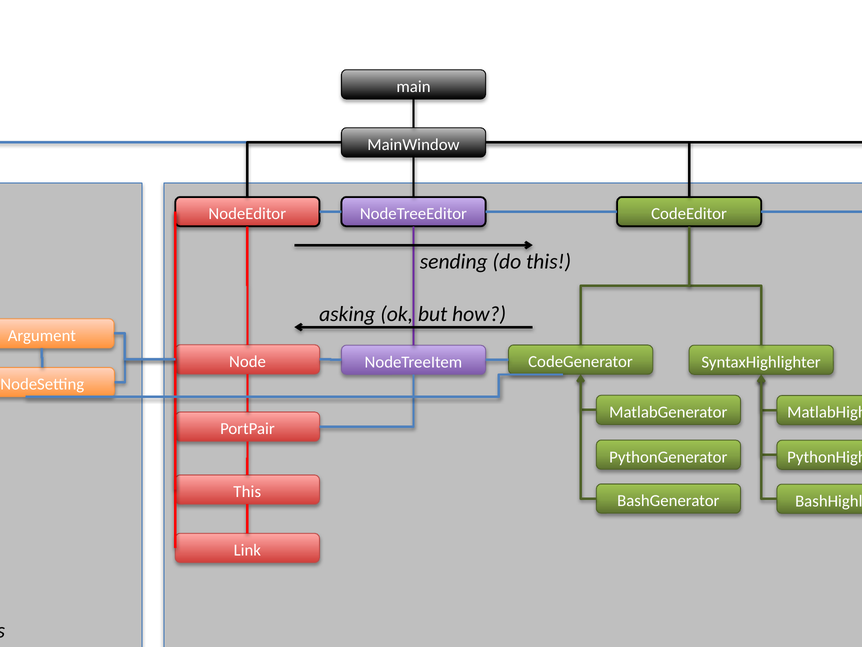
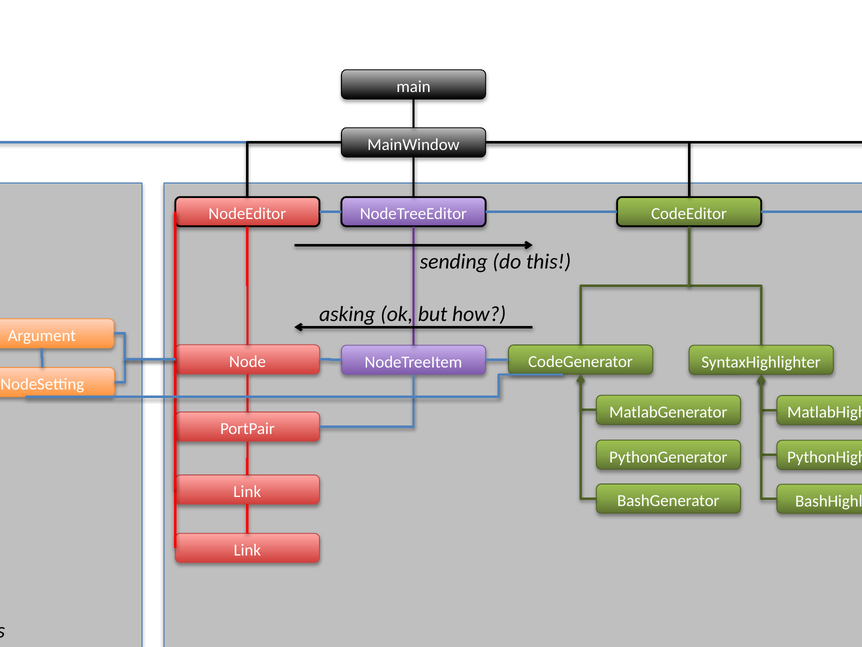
This at (247, 491): This -> Link
